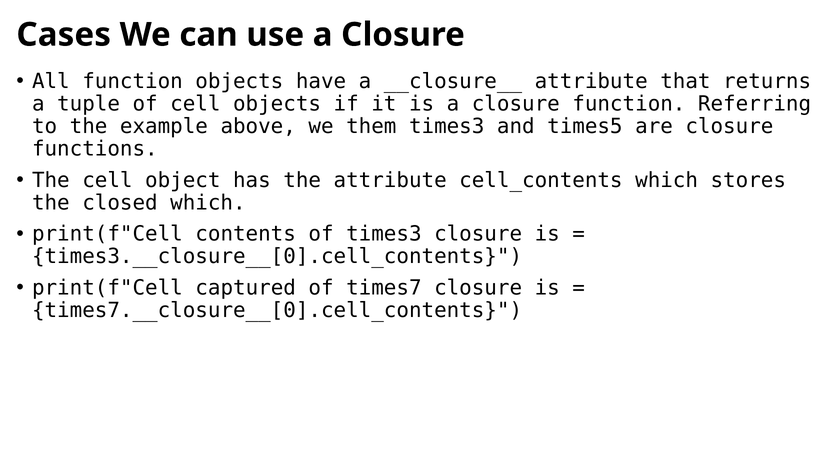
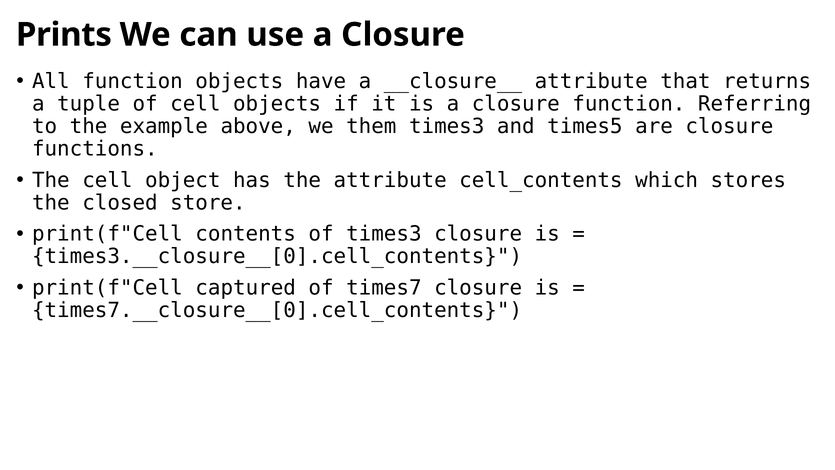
Cases: Cases -> Prints
closed which: which -> store
